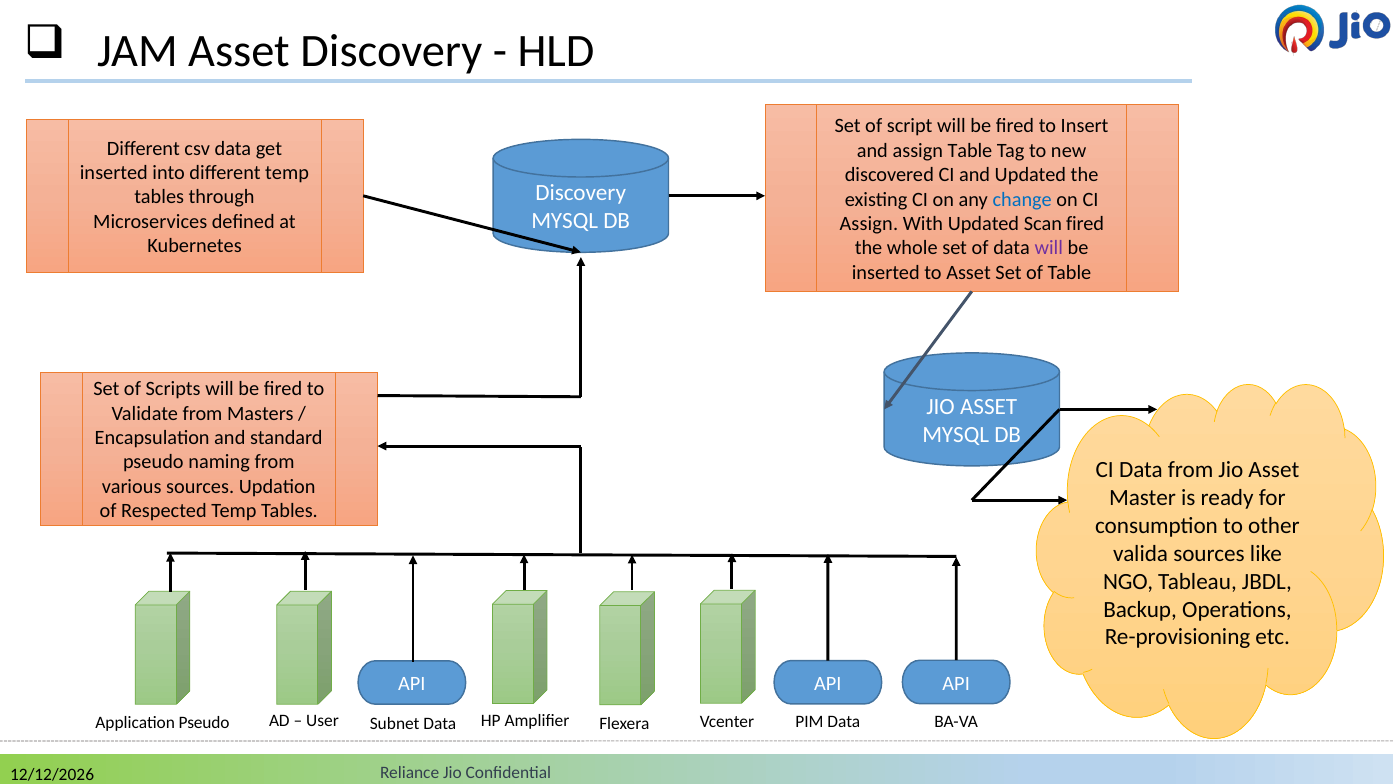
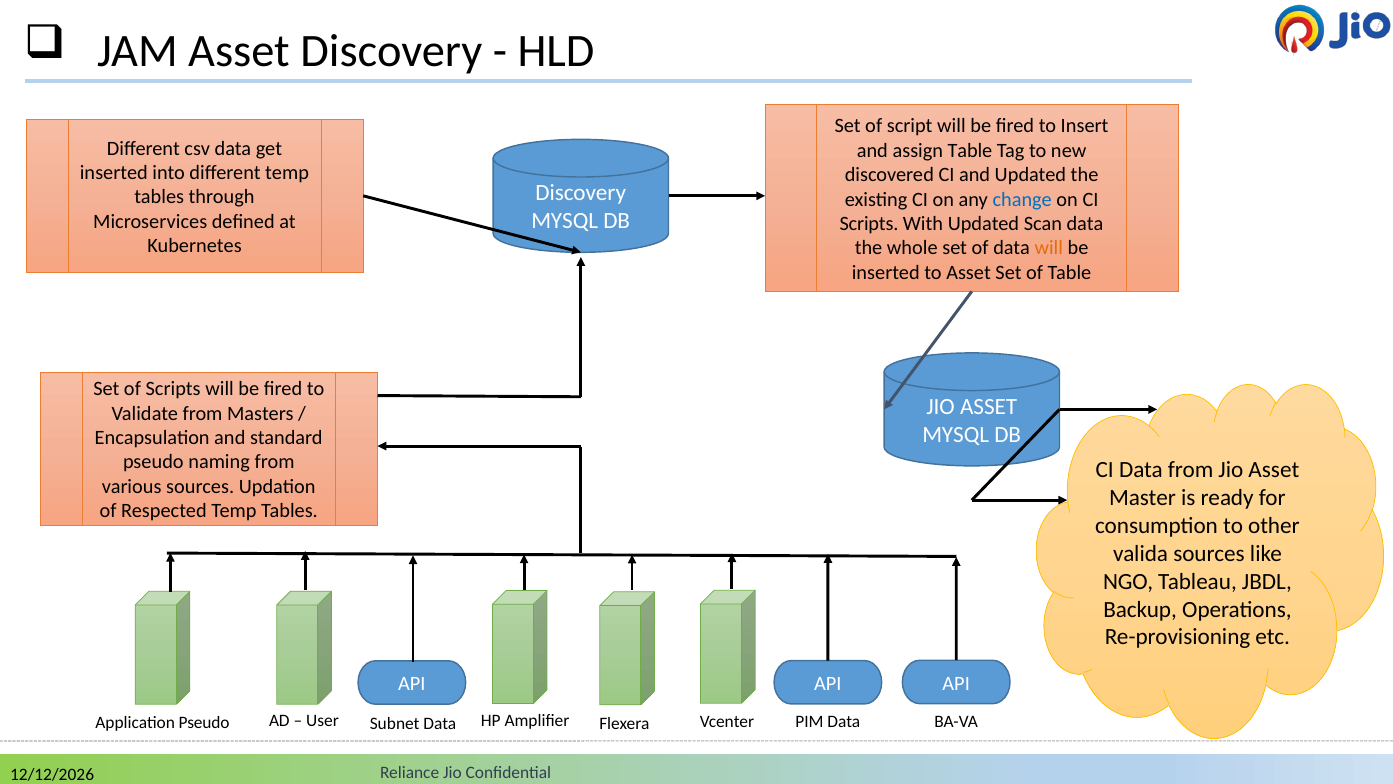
Assign at (869, 224): Assign -> Scripts
Scan fired: fired -> data
will at (1049, 248) colour: purple -> orange
